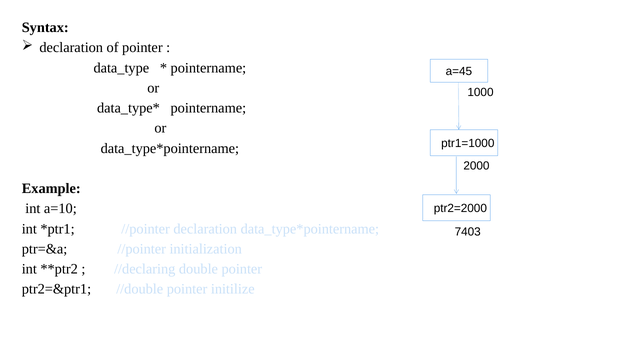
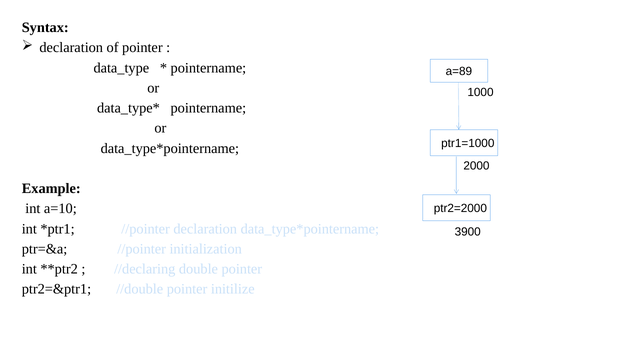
a=45: a=45 -> a=89
7403: 7403 -> 3900
